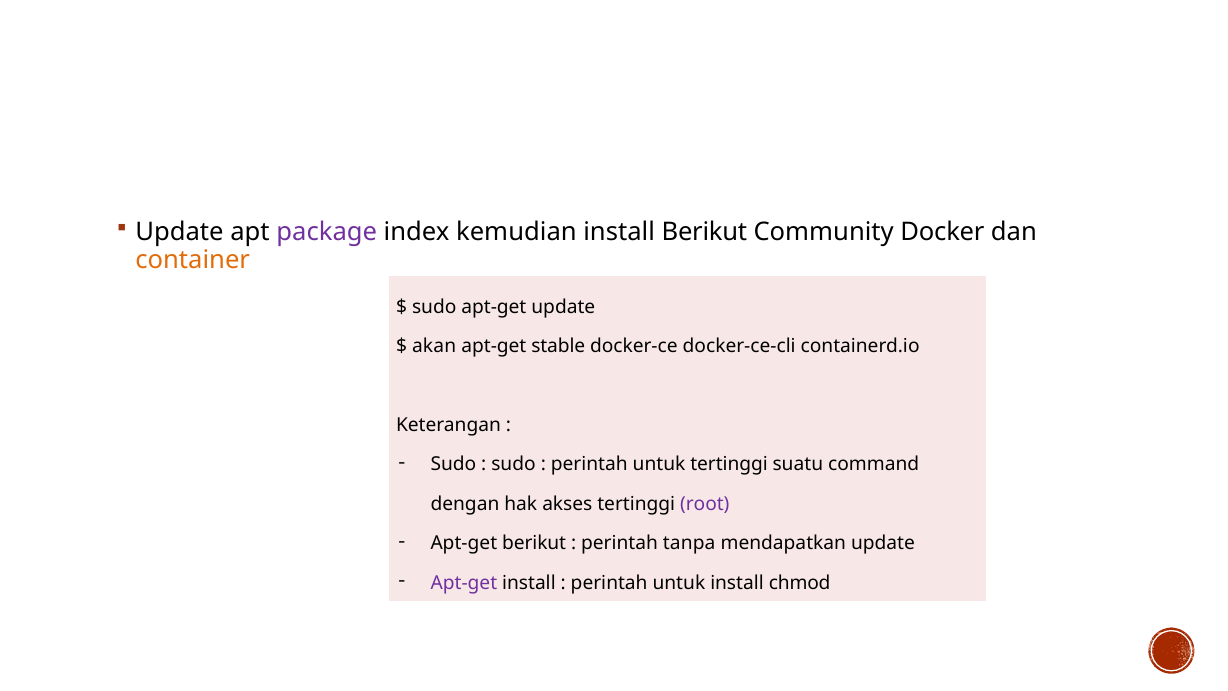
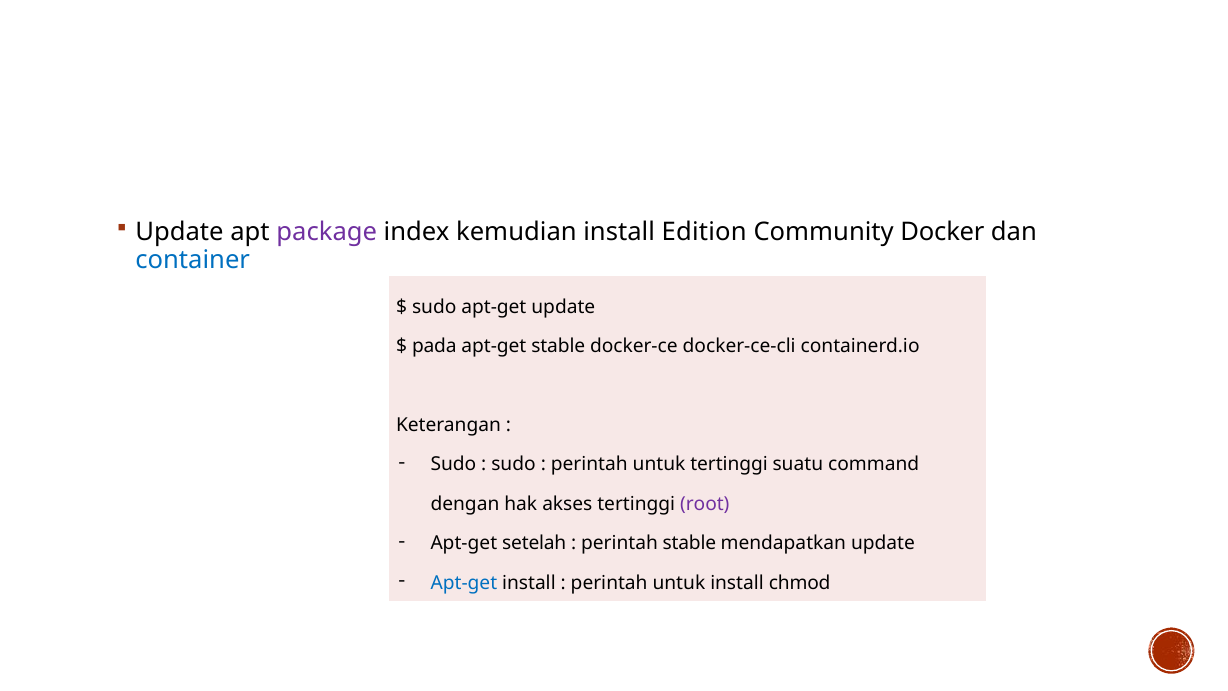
install Berikut: Berikut -> Edition
container colour: orange -> blue
akan: akan -> pada
Apt-get berikut: berikut -> setelah
perintah tanpa: tanpa -> stable
Apt-get at (464, 583) colour: purple -> blue
